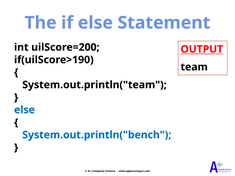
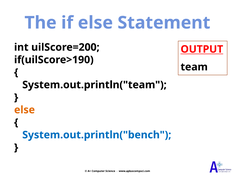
else at (25, 110) colour: blue -> orange
